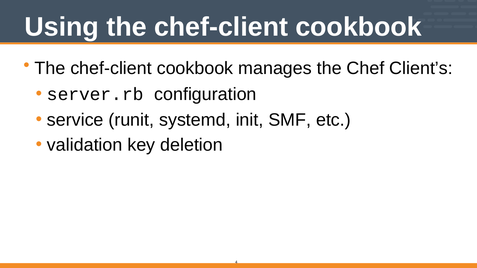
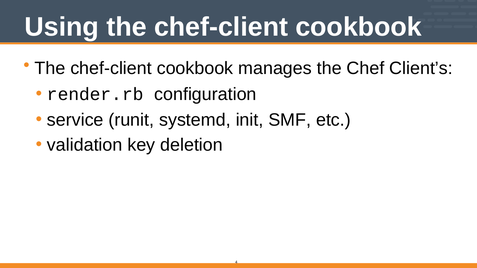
server.rb: server.rb -> render.rb
